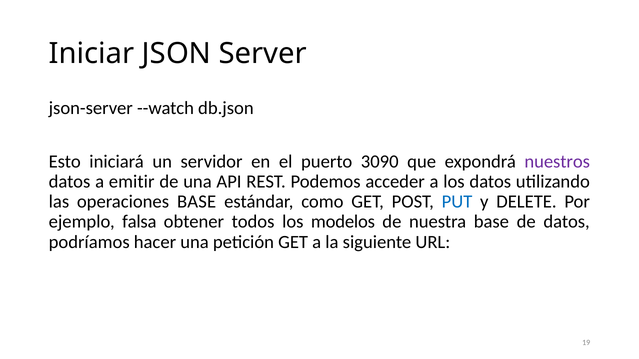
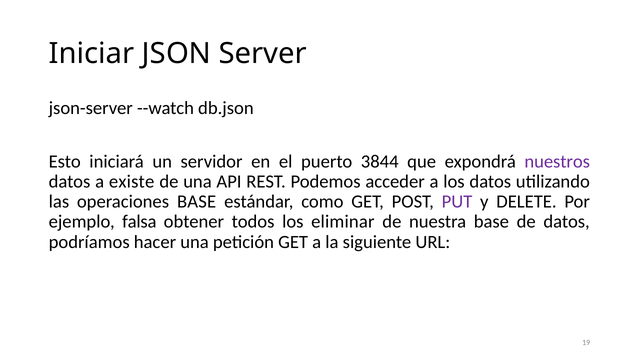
3090: 3090 -> 3844
emitir: emitir -> existe
PUT colour: blue -> purple
modelos: modelos -> eliminar
